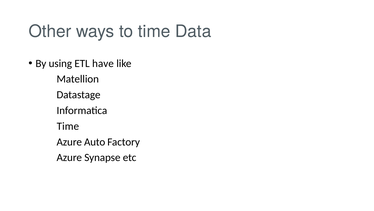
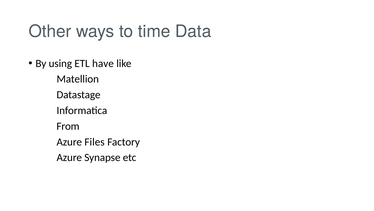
Time at (68, 126): Time -> From
Auto: Auto -> Files
